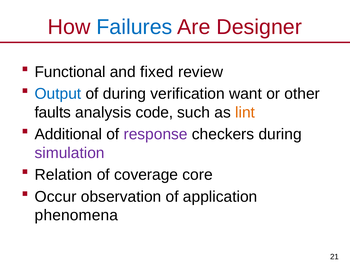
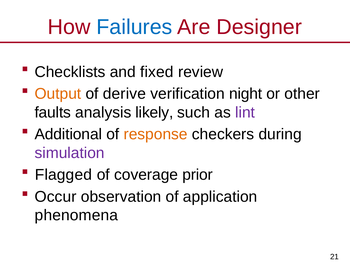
Functional: Functional -> Checklists
Output colour: blue -> orange
of during: during -> derive
want: want -> night
code: code -> likely
lint colour: orange -> purple
response colour: purple -> orange
Relation: Relation -> Flagged
core: core -> prior
